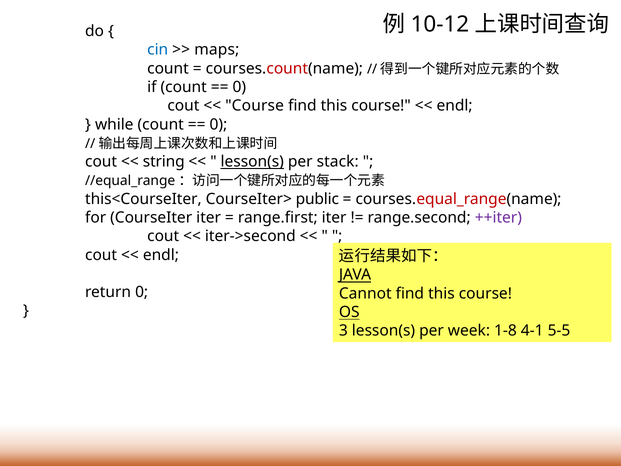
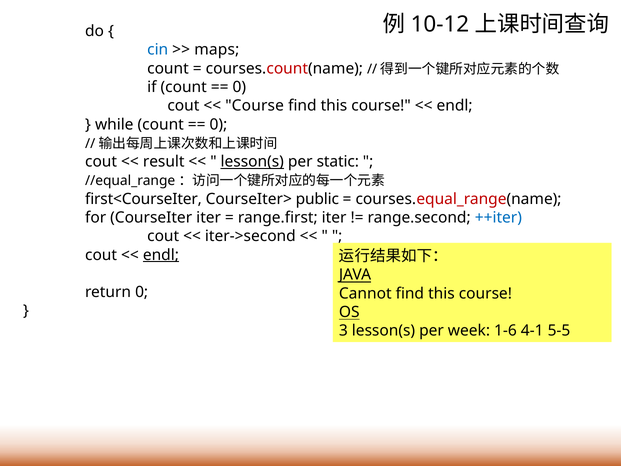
string: string -> result
stack: stack -> static
this<CourseIter: this<CourseIter -> first<CourseIter
++iter colour: purple -> blue
endl at (161, 255) underline: none -> present
1-8: 1-8 -> 1-6
